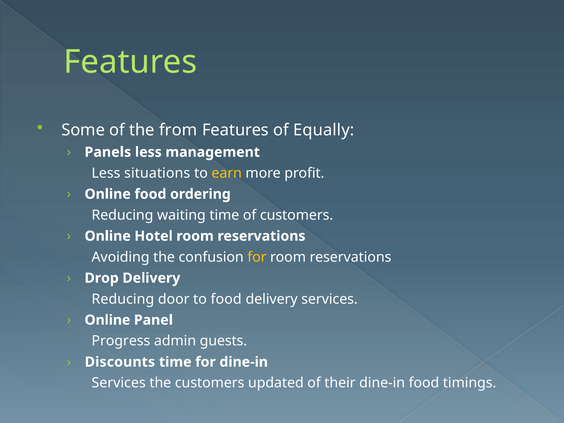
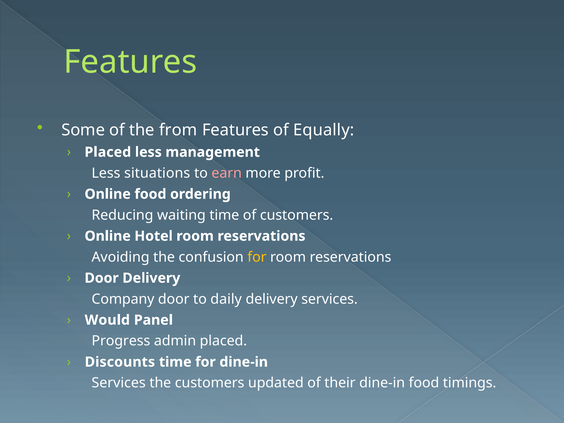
Panels at (108, 152): Panels -> Placed
earn colour: yellow -> pink
Drop at (102, 278): Drop -> Door
Reducing at (123, 299): Reducing -> Company
to food: food -> daily
Online at (107, 320): Online -> Would
admin guests: guests -> placed
